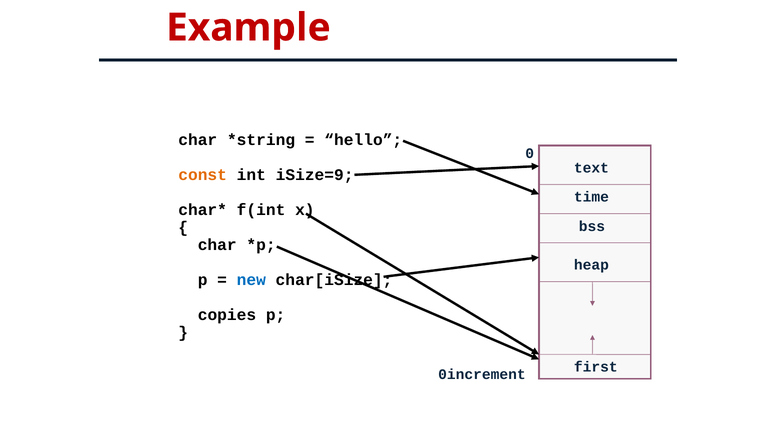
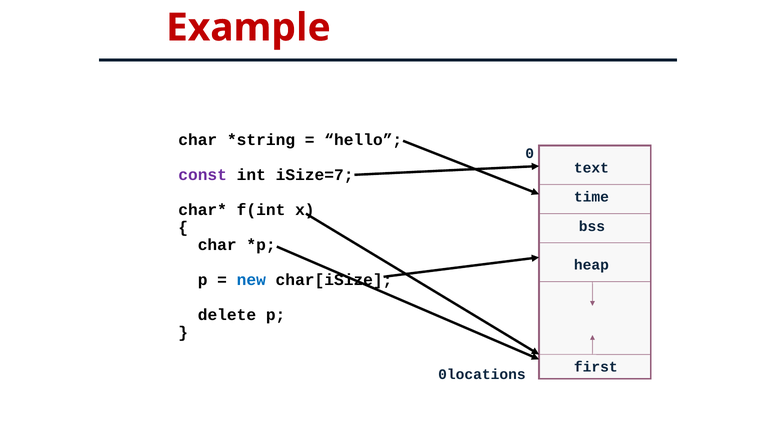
const colour: orange -> purple
iSize=9: iSize=9 -> iSize=7
copies: copies -> delete
0increment: 0increment -> 0locations
